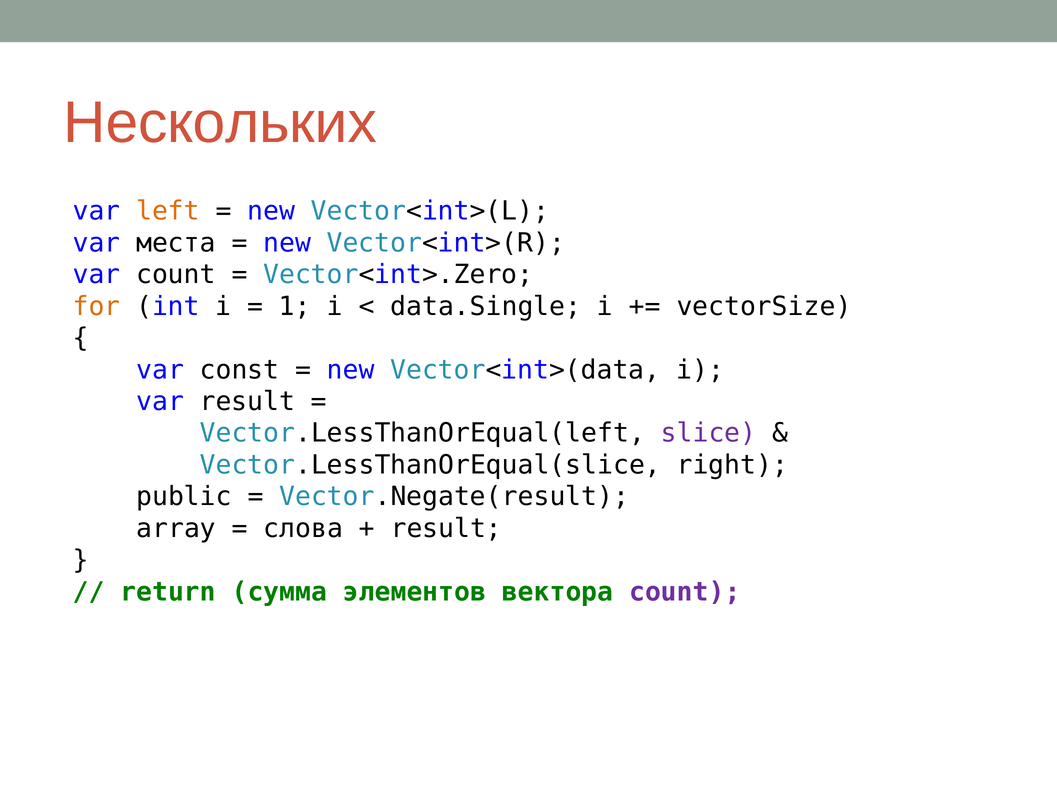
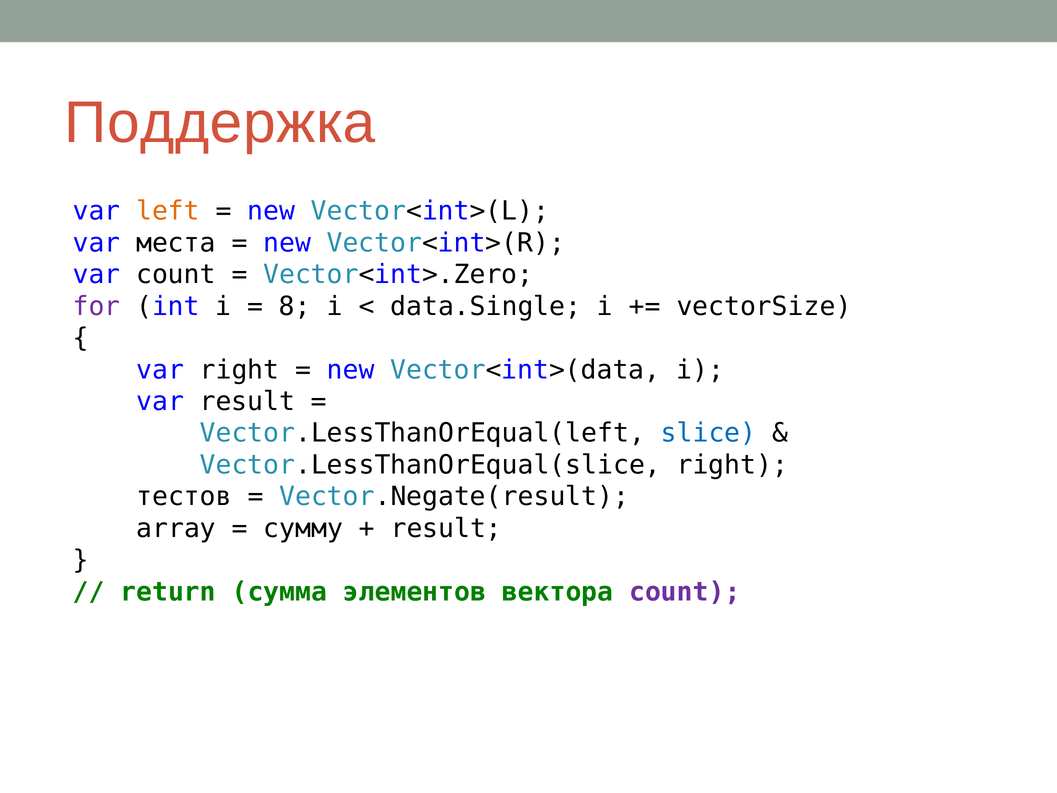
Нескольких: Нескольких -> Поддержка
for colour: orange -> purple
1: 1 -> 8
var const: const -> right
slice colour: purple -> blue
public: public -> тестов
слова: слова -> сумму
